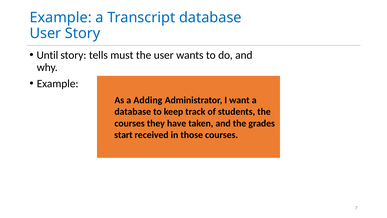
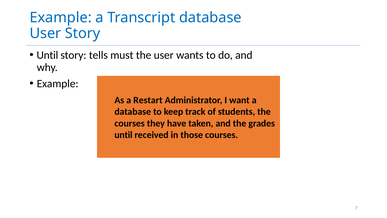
Adding: Adding -> Restart
start at (123, 135): start -> until
